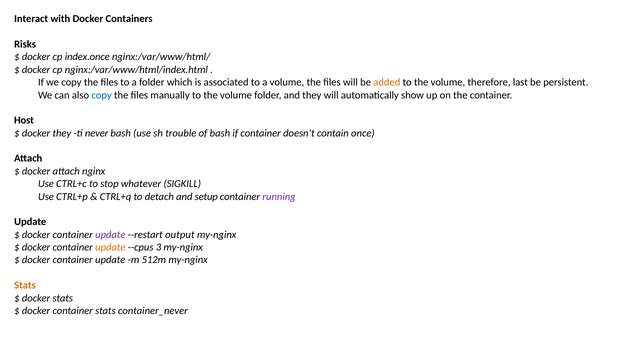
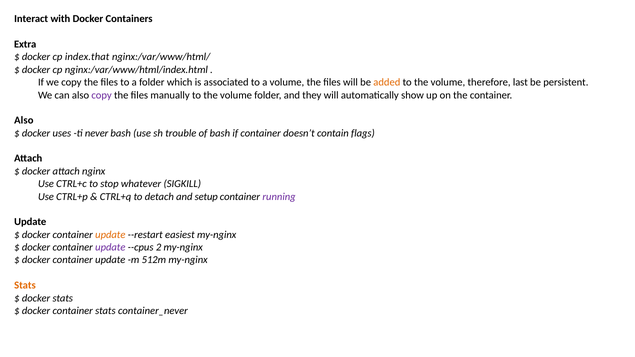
Risks: Risks -> Extra
index.once: index.once -> index.that
copy at (102, 95) colour: blue -> purple
Host at (24, 121): Host -> Also
docker they: they -> uses
once: once -> flags
update at (110, 235) colour: purple -> orange
output: output -> easiest
update at (110, 247) colour: orange -> purple
3: 3 -> 2
